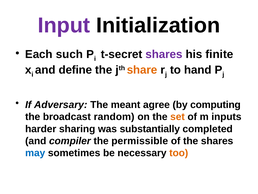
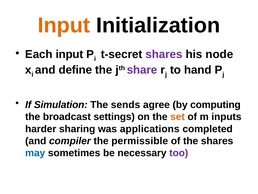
Input at (64, 25) colour: purple -> orange
Each such: such -> input
finite: finite -> node
share colour: orange -> purple
Adversary: Adversary -> Simulation
meant: meant -> sends
random: random -> settings
substantially: substantially -> applications
too colour: orange -> purple
